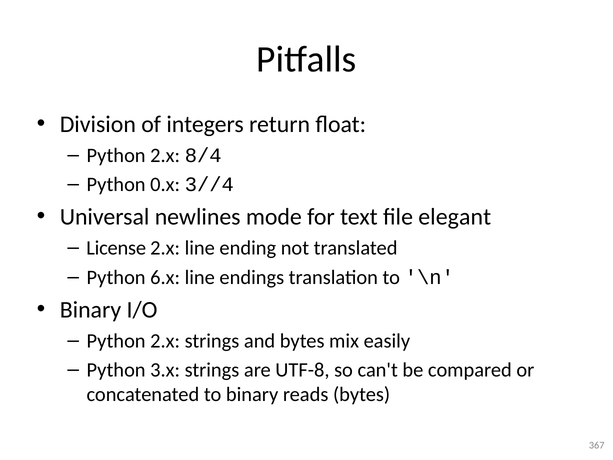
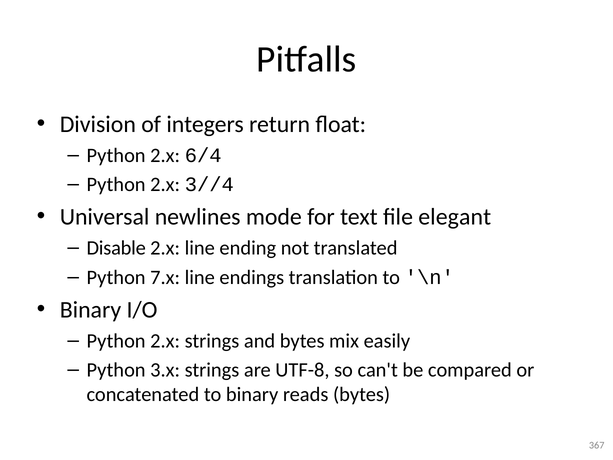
8/4: 8/4 -> 6/4
0.x at (165, 185): 0.x -> 2.x
License: License -> Disable
6.x: 6.x -> 7.x
